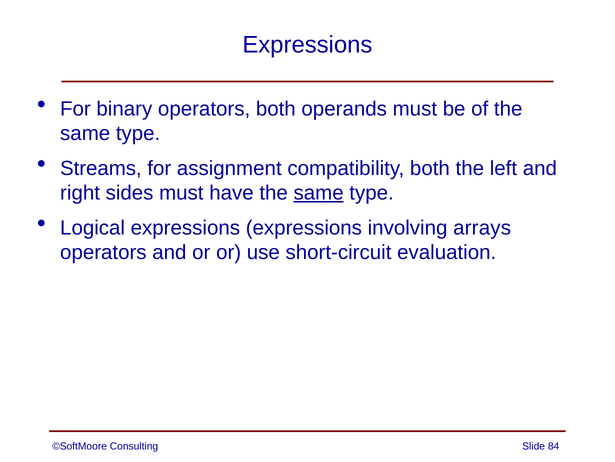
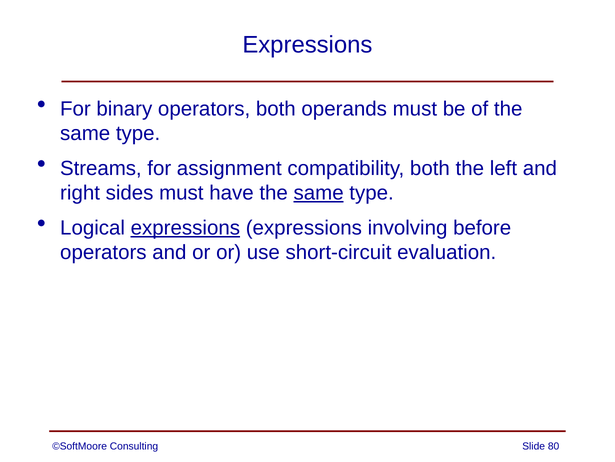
expressions at (185, 227) underline: none -> present
arrays: arrays -> before
84: 84 -> 80
